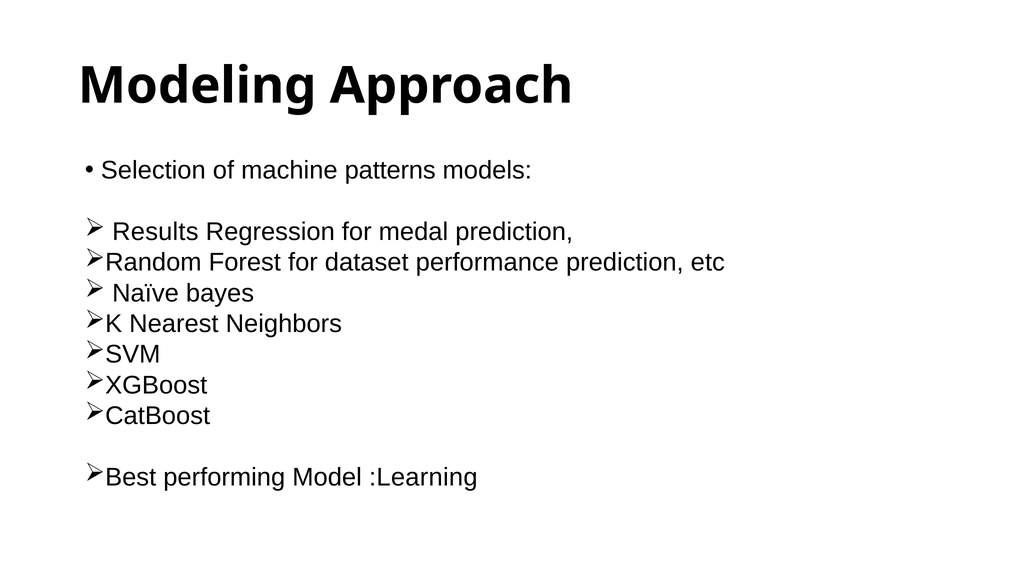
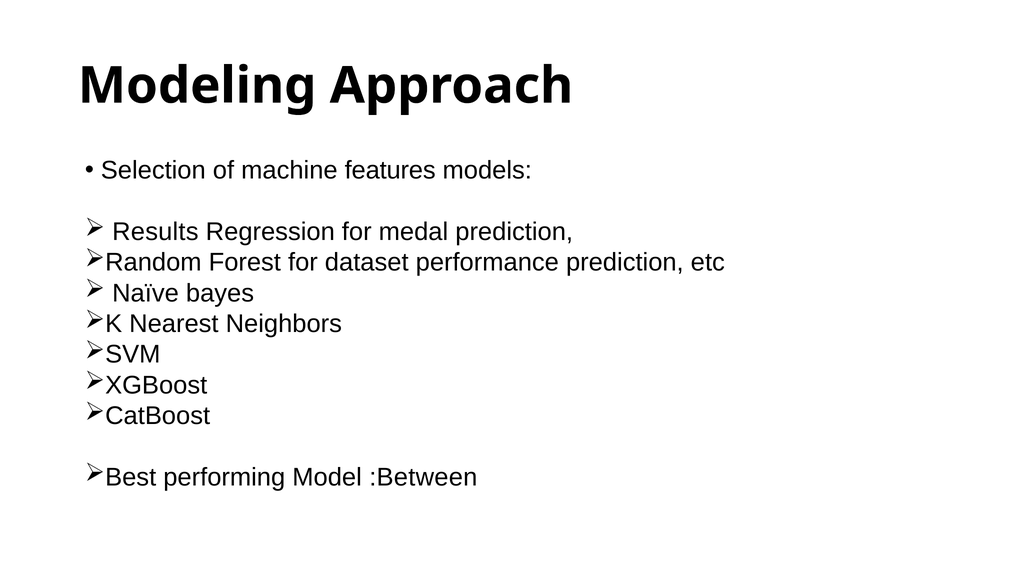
patterns: patterns -> features
:Learning: :Learning -> :Between
